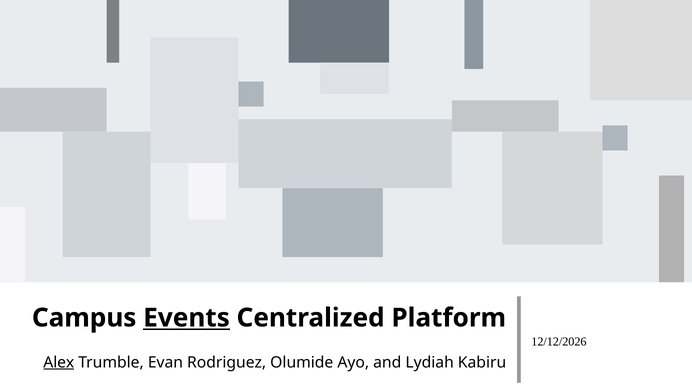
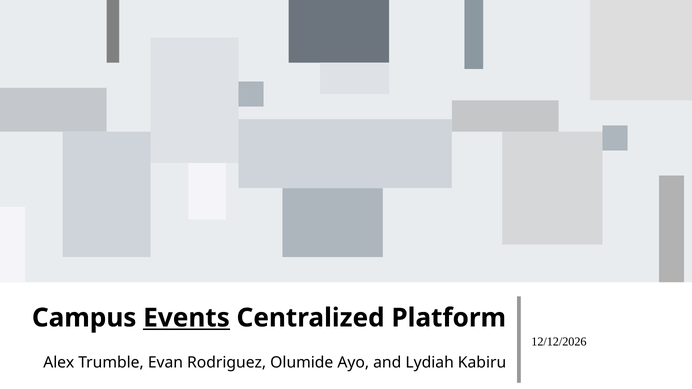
Alex underline: present -> none
